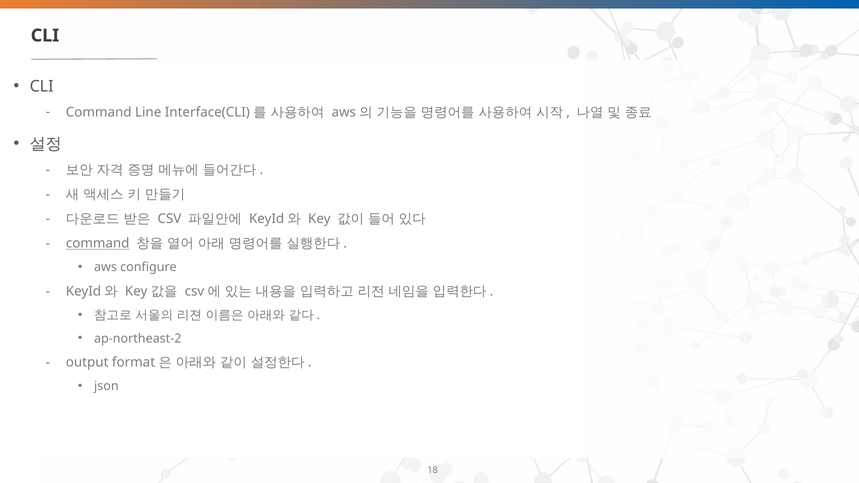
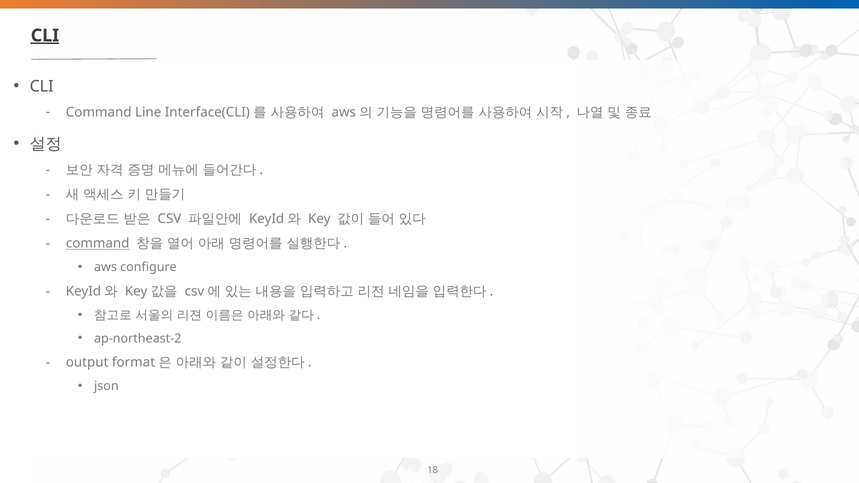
CLI at (45, 36) underline: none -> present
